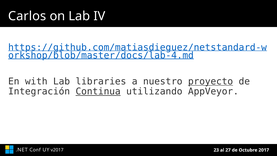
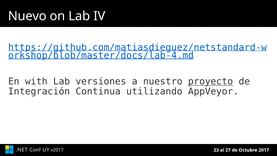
Carlos: Carlos -> Nuevo
libraries: libraries -> versiones
Continua underline: present -> none
